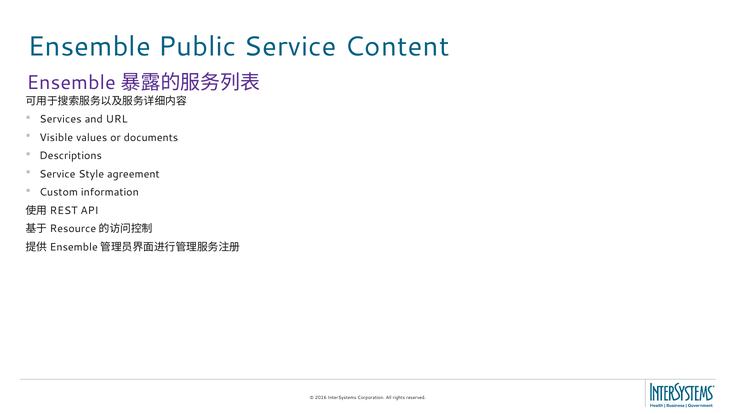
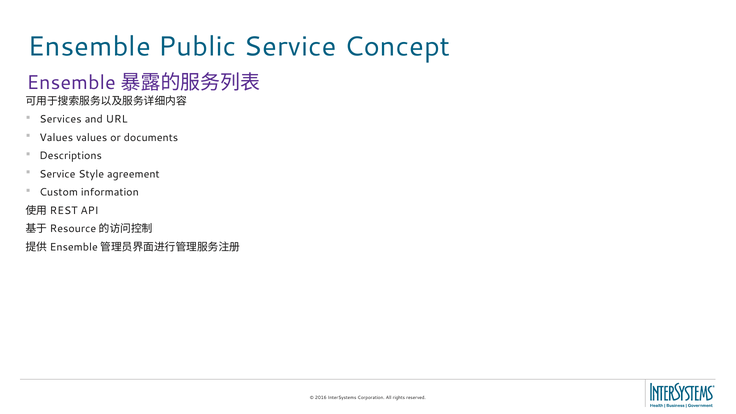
Content: Content -> Concept
Visible at (56, 138): Visible -> Values
